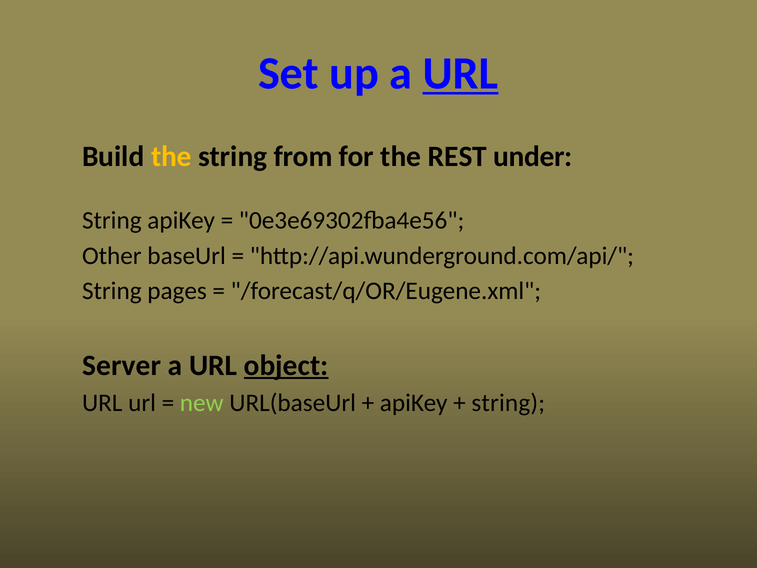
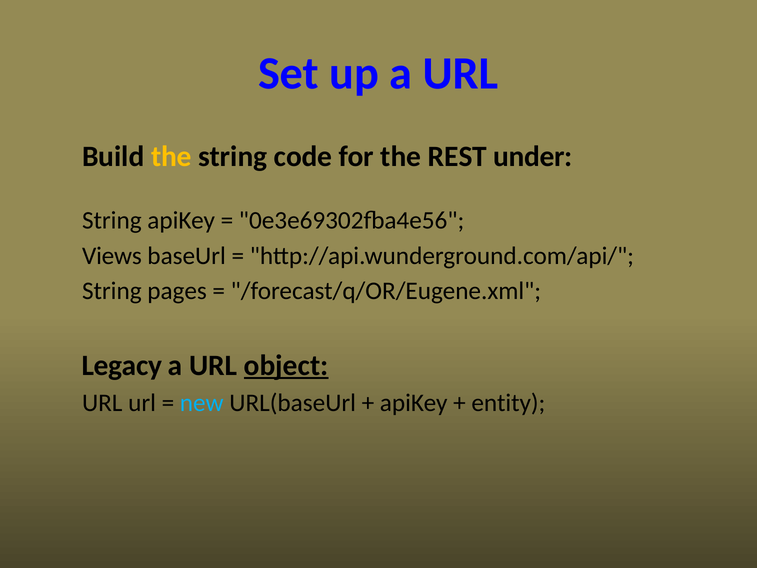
URL at (461, 73) underline: present -> none
from: from -> code
Other: Other -> Views
Server: Server -> Legacy
new colour: light green -> light blue
string at (508, 403): string -> entity
